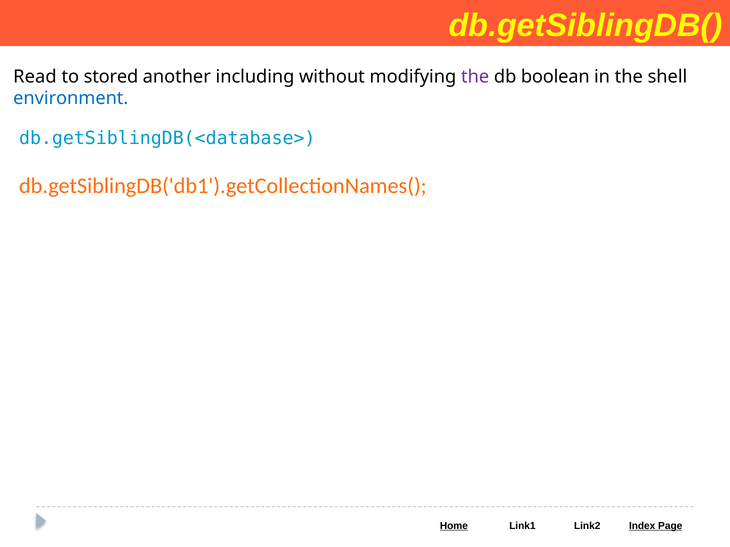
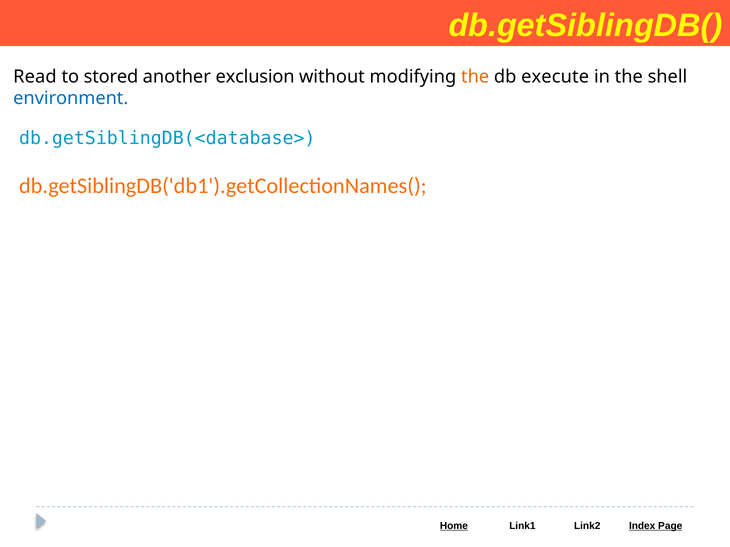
including: including -> exclusion
the at (475, 77) colour: purple -> orange
boolean: boolean -> execute
